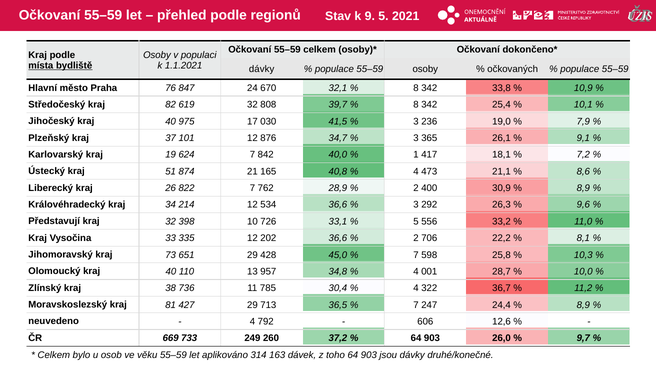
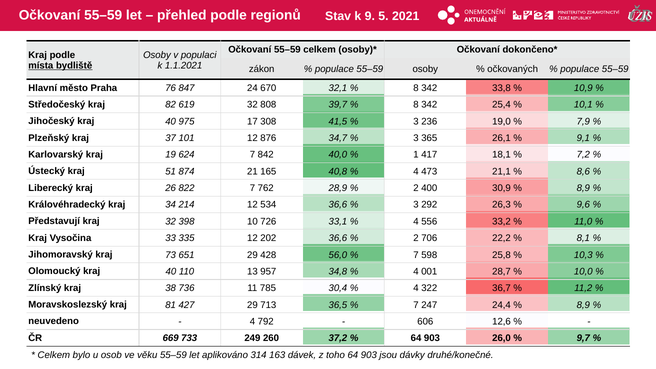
dávky at (262, 69): dávky -> zákon
030: 030 -> 308
5 at (416, 222): 5 -> 4
45,0: 45,0 -> 56,0
